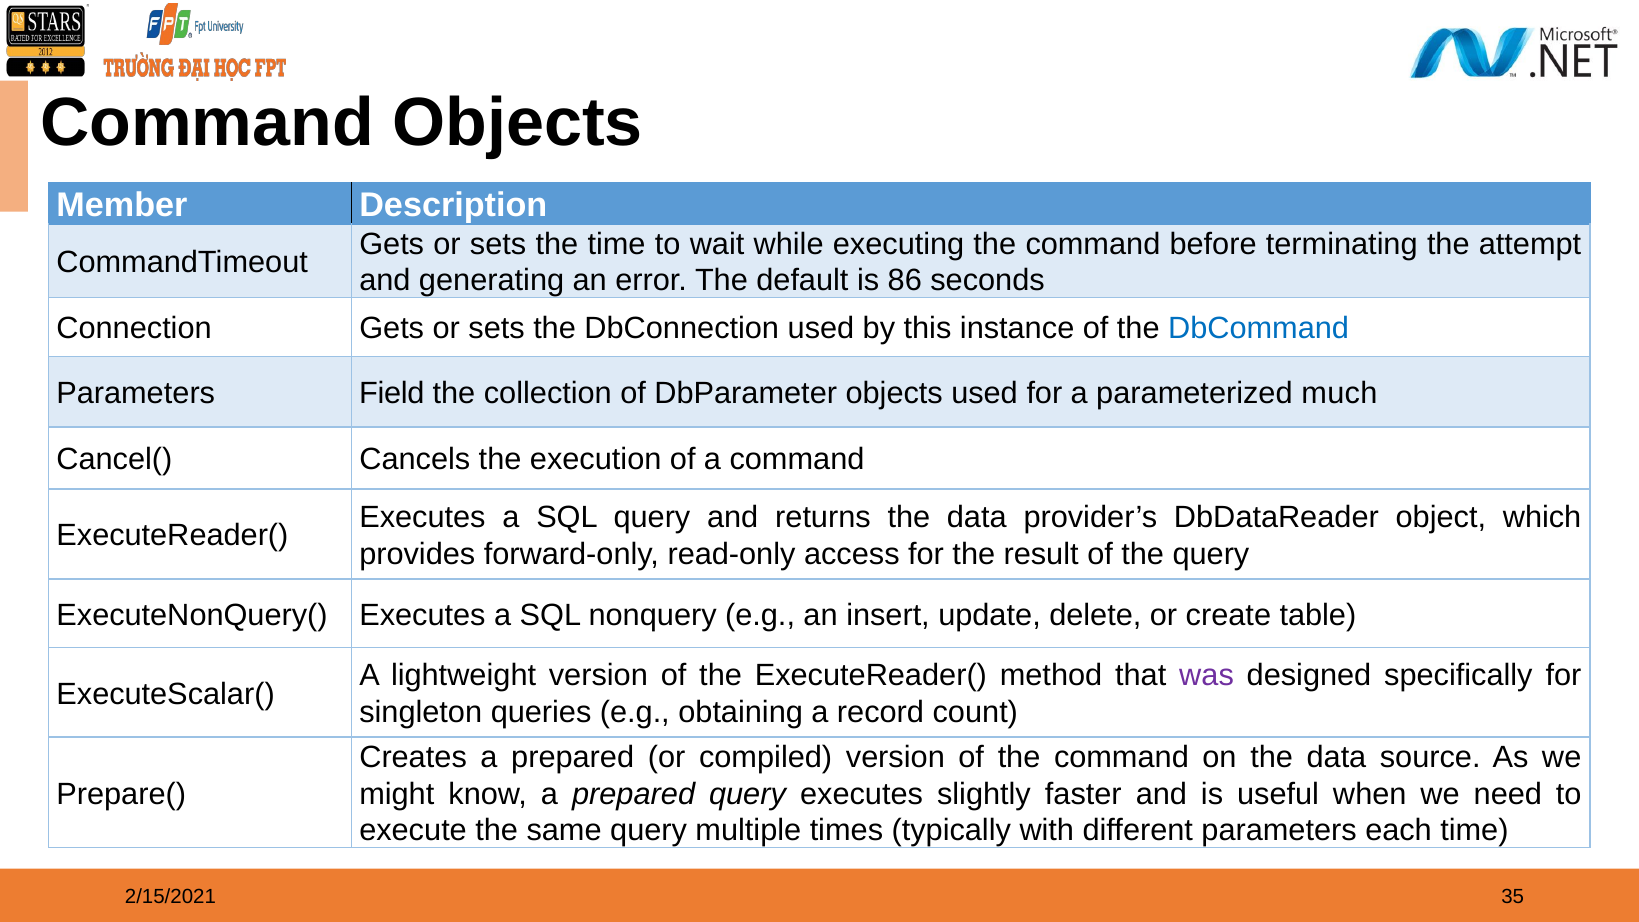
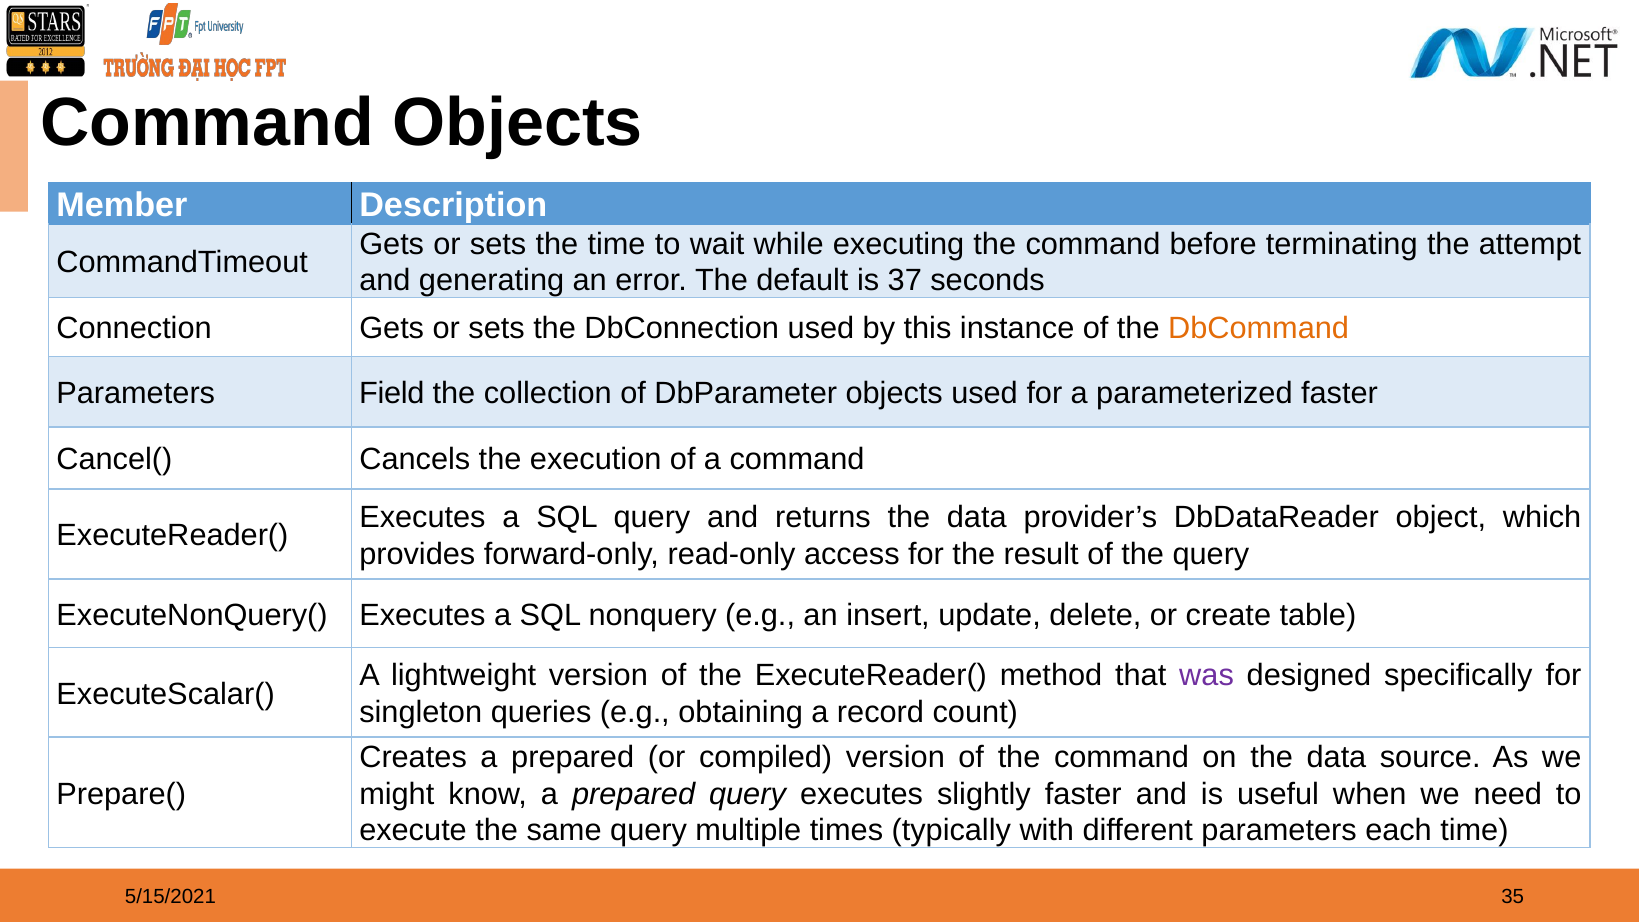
86: 86 -> 37
DbCommand colour: blue -> orange
parameterized much: much -> faster
2/15/2021: 2/15/2021 -> 5/15/2021
